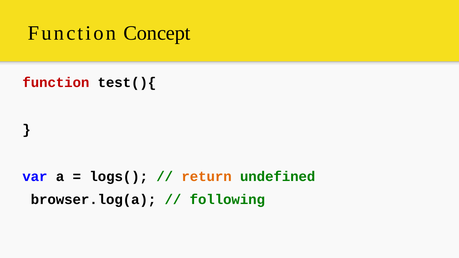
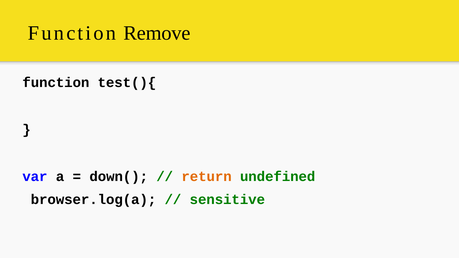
Concept: Concept -> Remove
function at (56, 83) colour: red -> black
logs(: logs( -> down(
following: following -> sensitive
